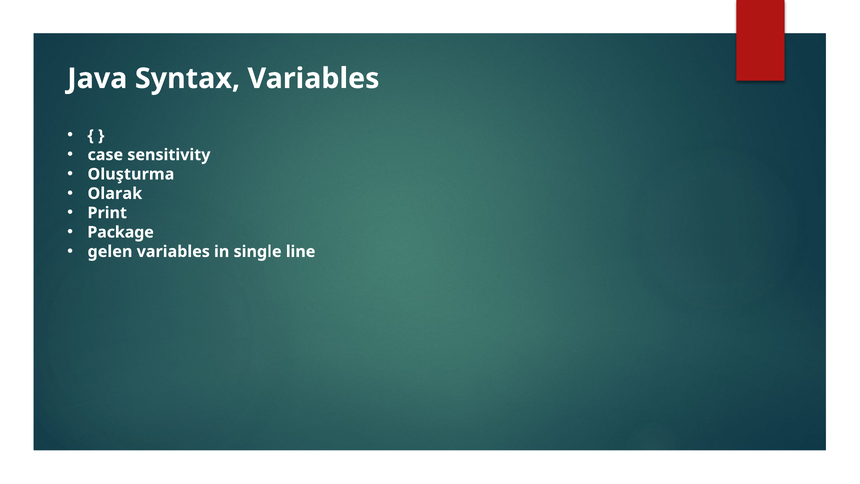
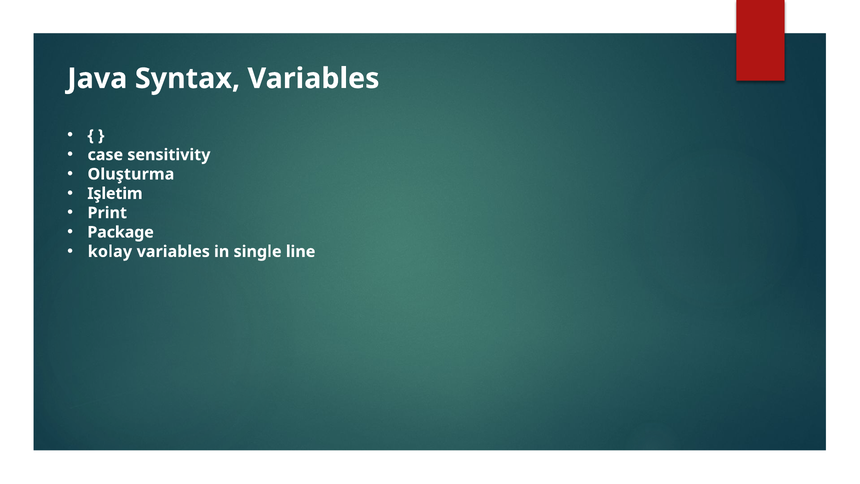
Olarak: Olarak -> Işletim
gelen: gelen -> kolay
